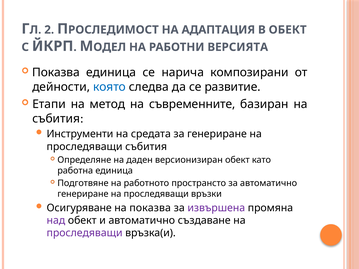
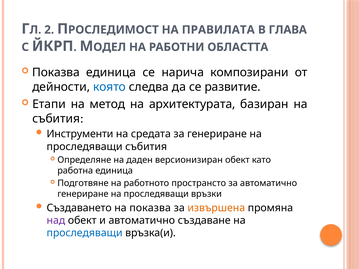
АДАПТАЦИЯ: АДАПТАЦИЯ -> ПРАВИЛАТА
В ОБЕКТ: ОБЕКТ -> ГЛАВА
ВЕРСИЯТА: ВЕРСИЯТА -> ОБЛАСТТА
съвременните: съвременните -> архитектурата
Осигуряване: Осигуряване -> Създаването
извършена colour: purple -> orange
проследяващи at (85, 233) colour: purple -> blue
